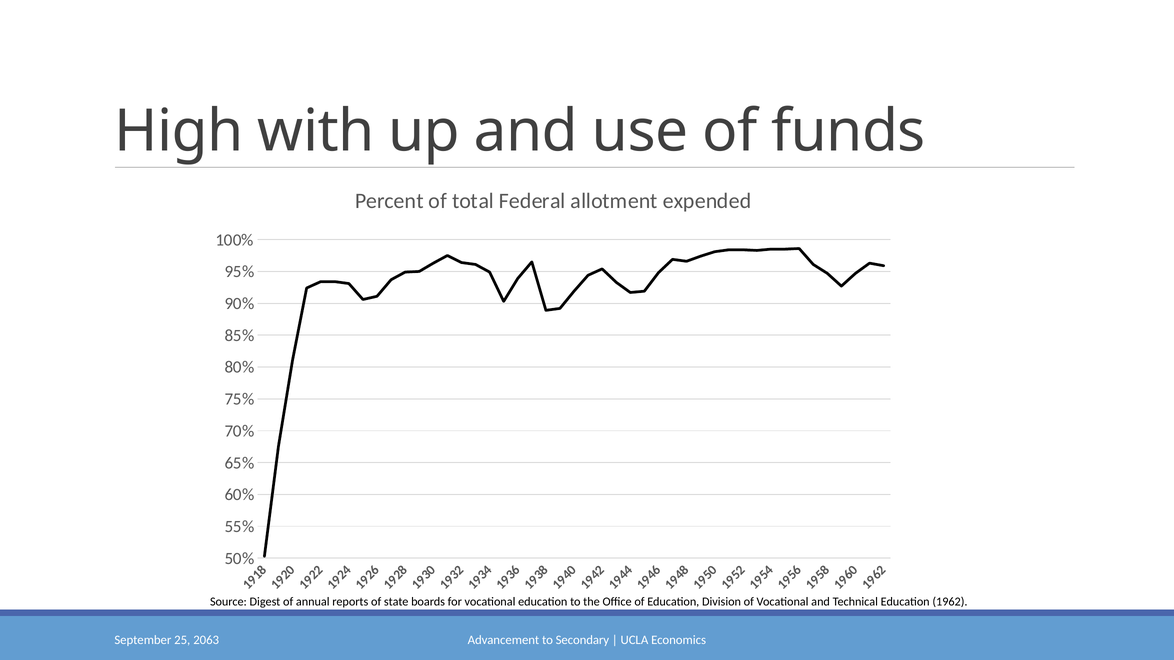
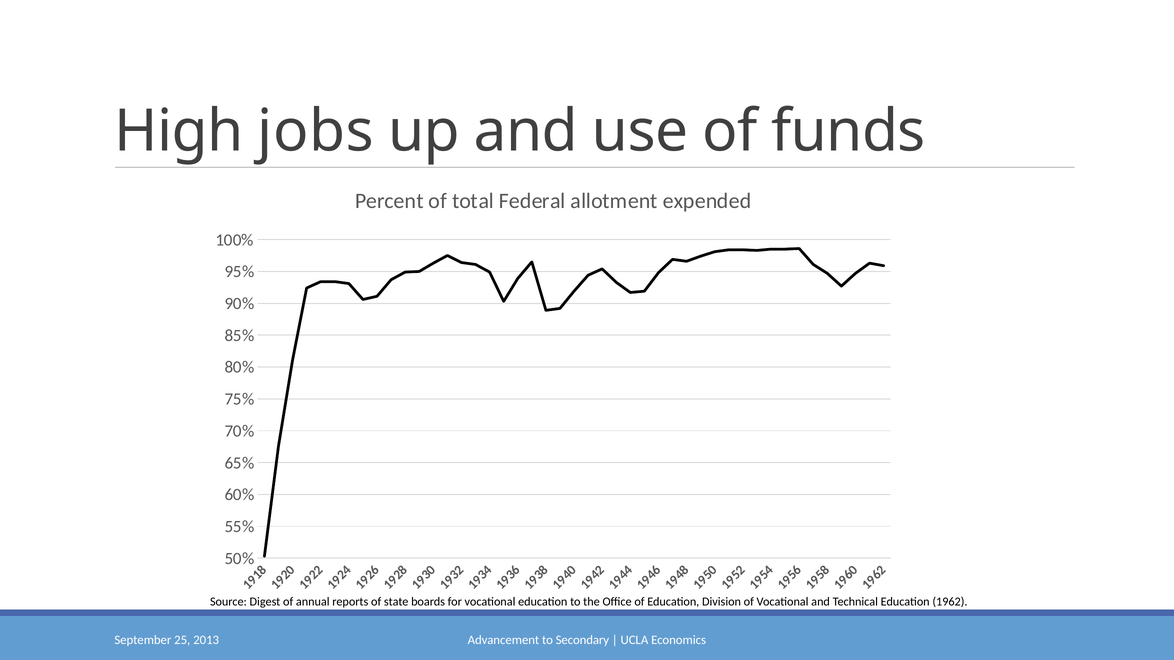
with: with -> jobs
2063: 2063 -> 2013
